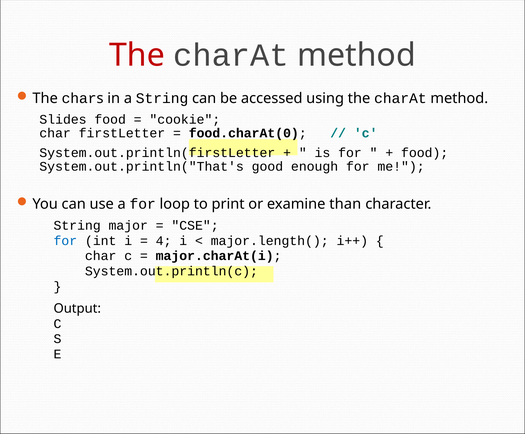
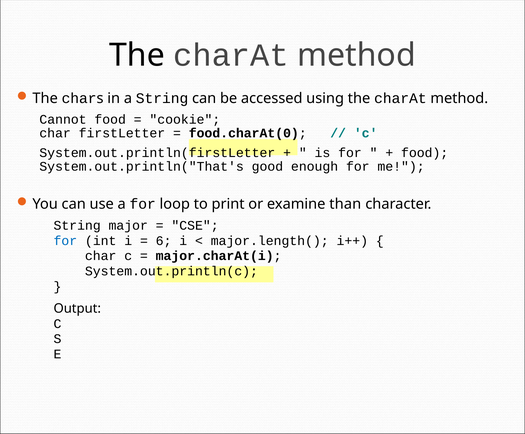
The at (137, 55) colour: red -> black
Slides: Slides -> Cannot
4: 4 -> 6
